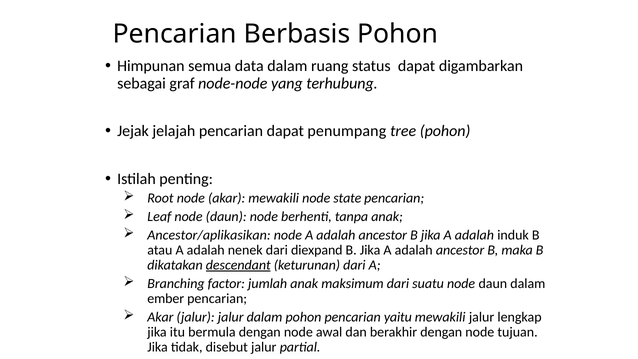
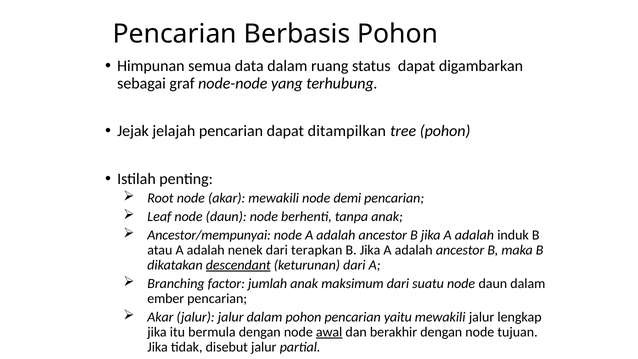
penumpang: penumpang -> ditampilkan
state: state -> demi
Ancestor/aplikasikan: Ancestor/aplikasikan -> Ancestor/mempunyai
diexpand: diexpand -> terapkan
awal underline: none -> present
